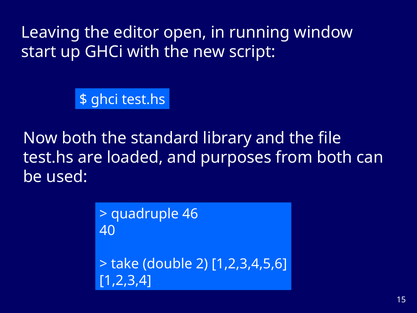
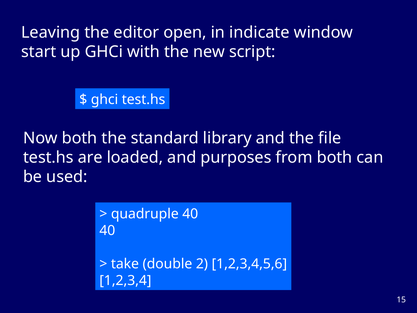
running: running -> indicate
quadruple 46: 46 -> 40
